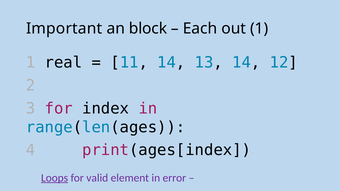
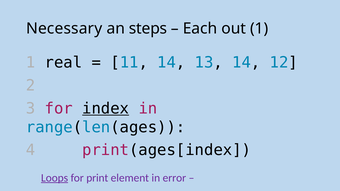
Important: Important -> Necessary
block: block -> steps
index underline: none -> present
valid: valid -> print
